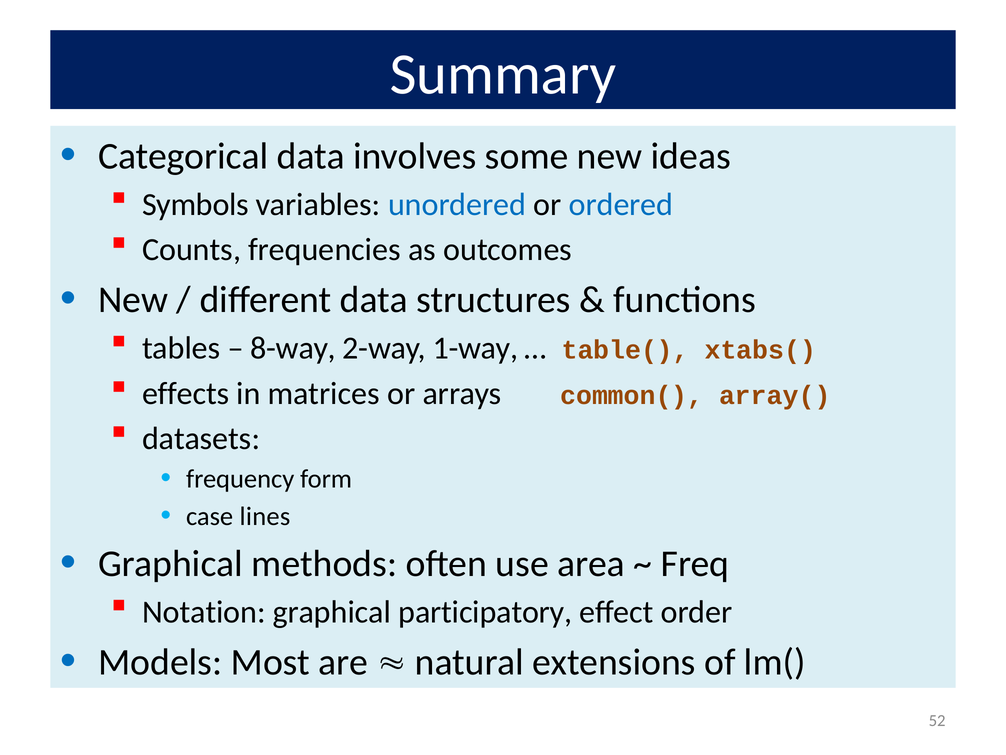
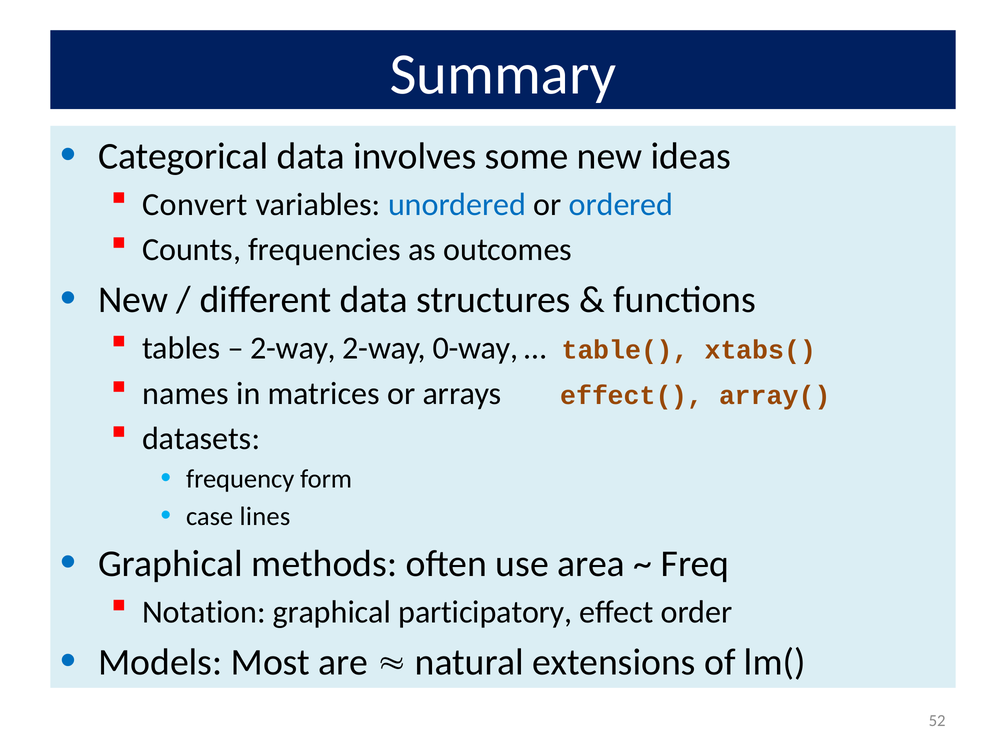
Symbols: Symbols -> Convert
8-way at (293, 348): 8-way -> 2-way
1-way: 1-way -> 0-way
effects: effects -> names
common(: common( -> effect(
